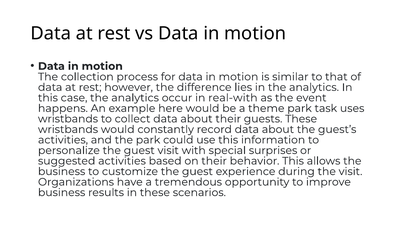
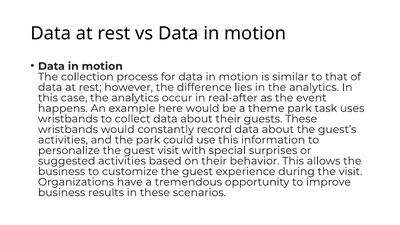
real-with: real-with -> real-after
